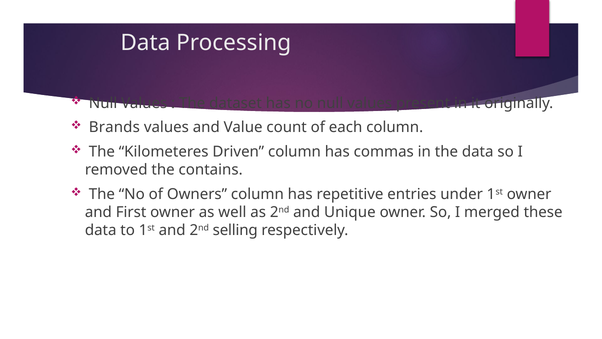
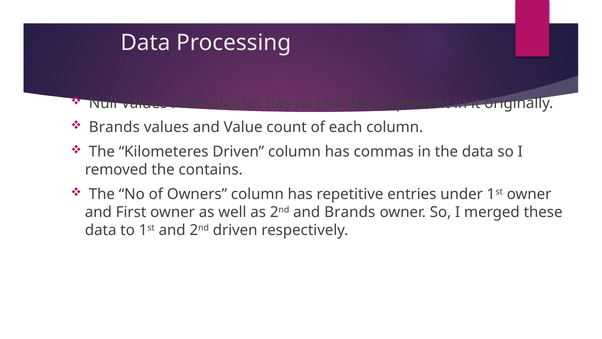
and Unique: Unique -> Brands
2nd selling: selling -> driven
